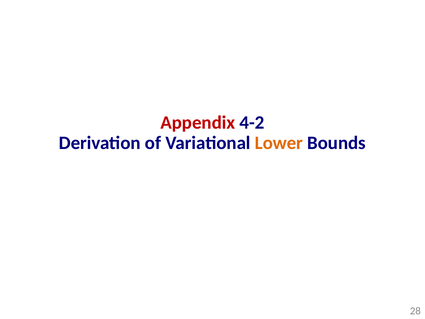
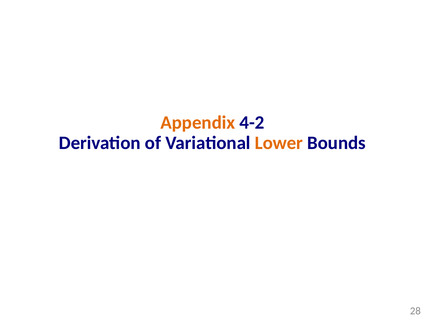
Appendix colour: red -> orange
